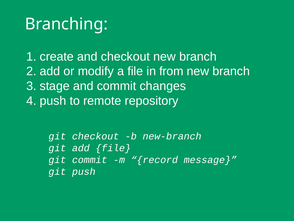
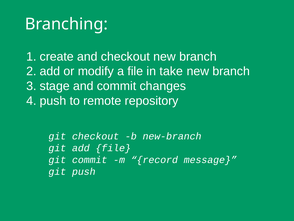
from: from -> take
